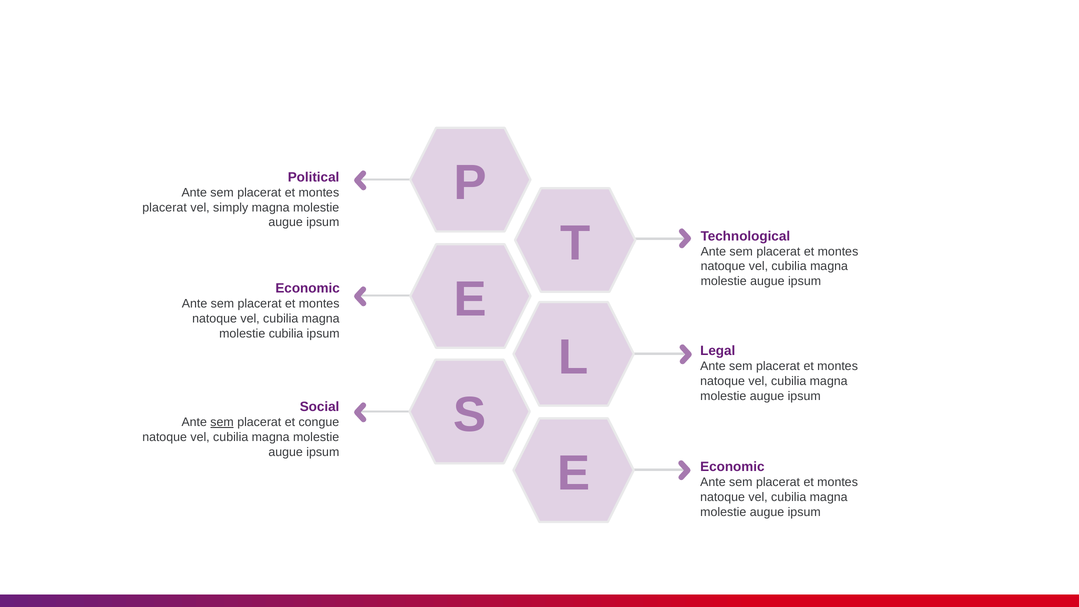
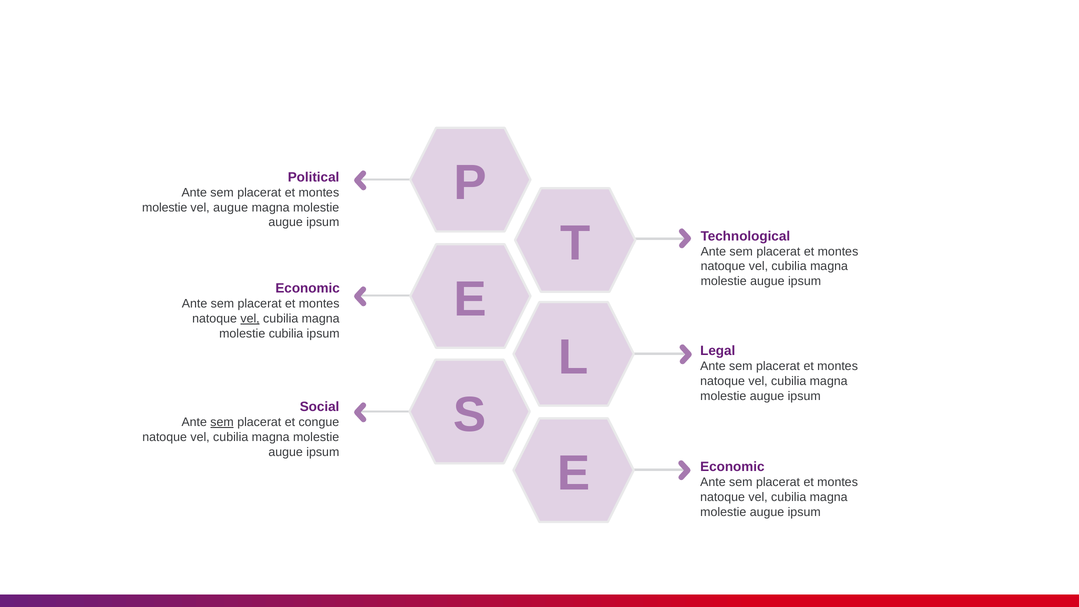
placerat at (165, 208): placerat -> molestie
vel simply: simply -> augue
vel at (250, 319) underline: none -> present
